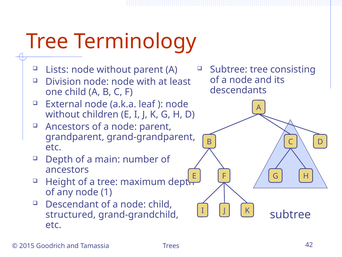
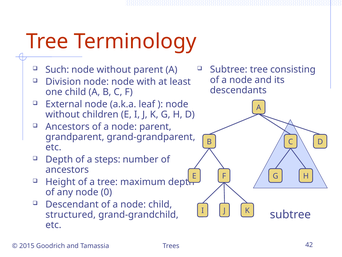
Lists: Lists -> Such
main: main -> steps
1: 1 -> 0
